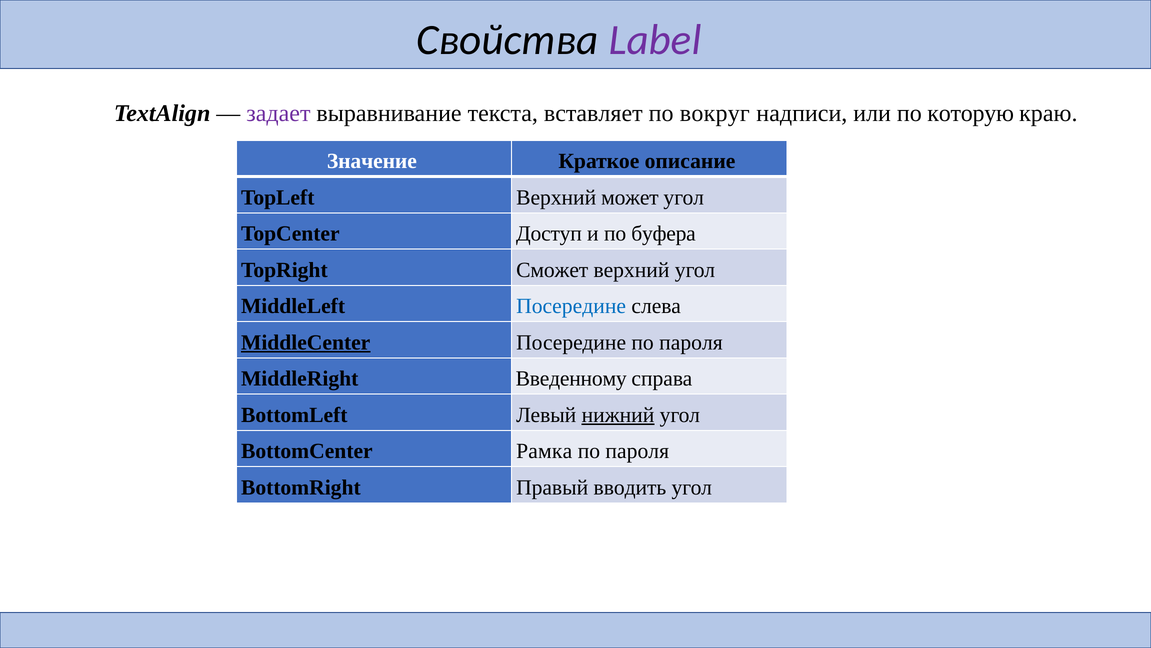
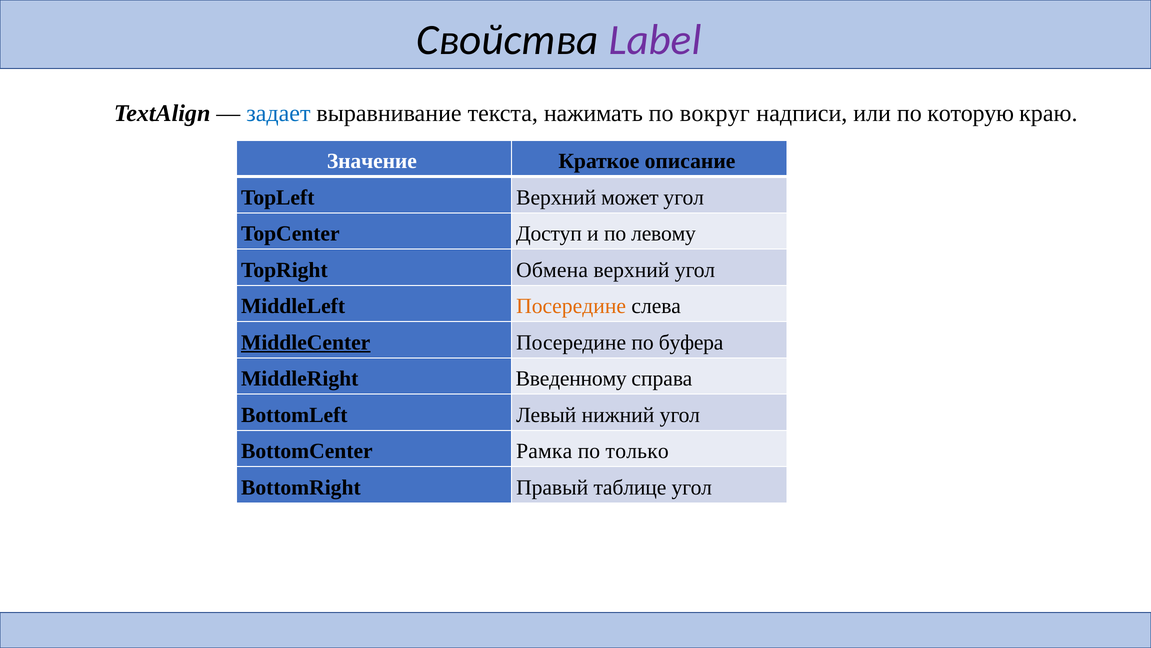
задает colour: purple -> blue
вставляет: вставляет -> нажимать
буфера: буфера -> левому
Сможет: Сможет -> Обмена
Посередине at (571, 306) colour: blue -> orange
Посередине по пароля: пароля -> буфера
нижний underline: present -> none
пароля at (637, 451): пароля -> только
вводить: вводить -> таблице
